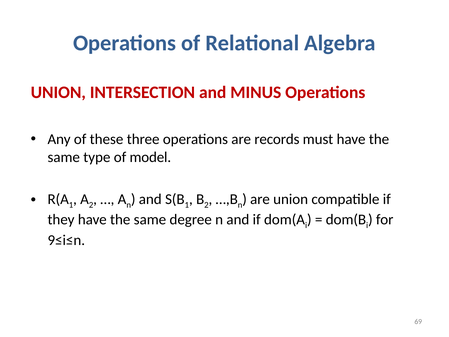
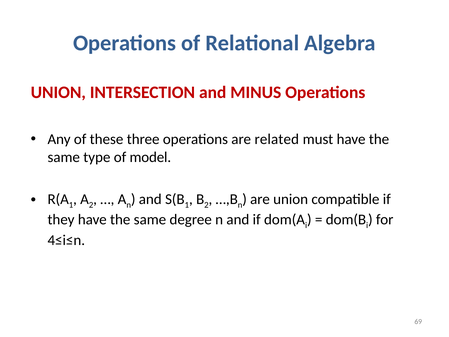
records: records -> related
9≤i≤n: 9≤i≤n -> 4≤i≤n
